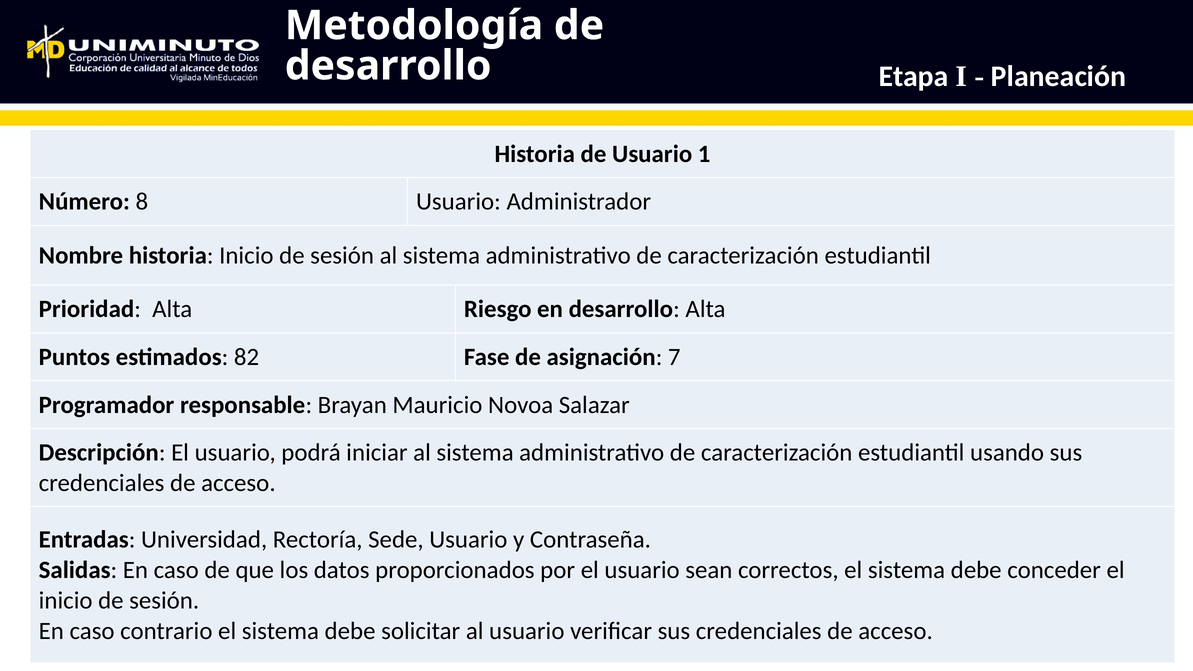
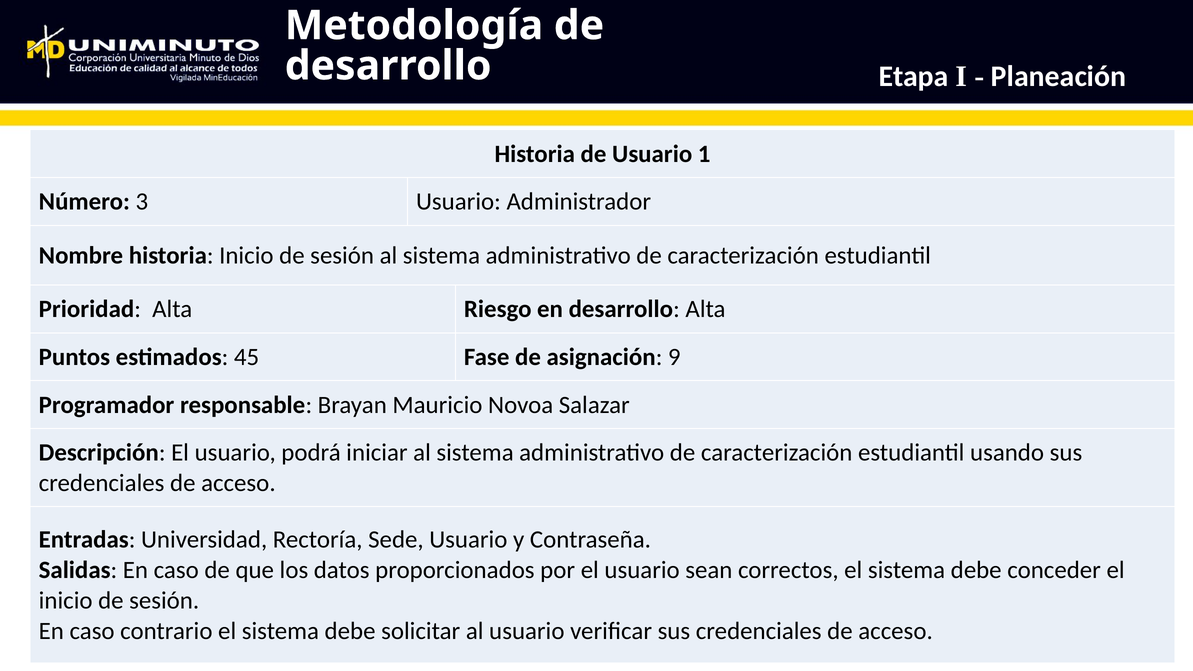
8: 8 -> 3
82: 82 -> 45
7: 7 -> 9
